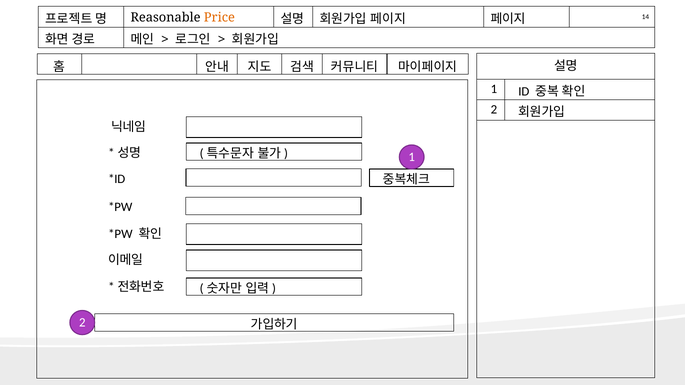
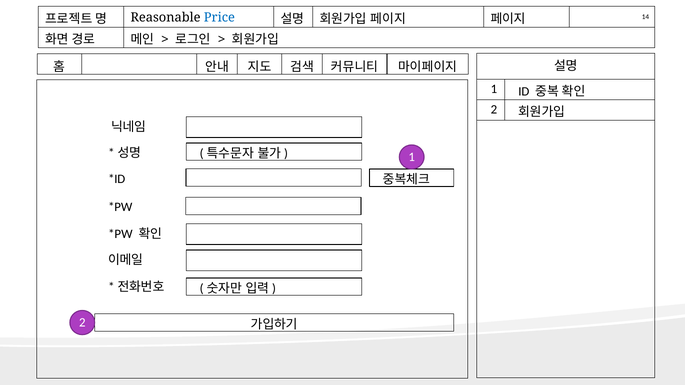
Price colour: orange -> blue
